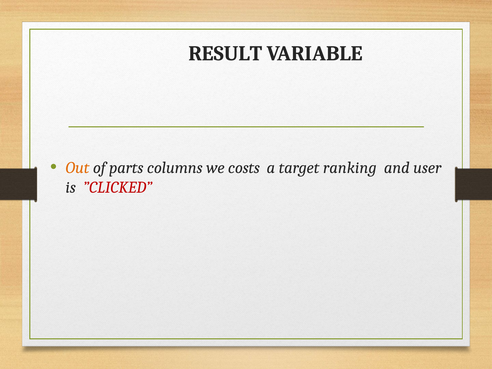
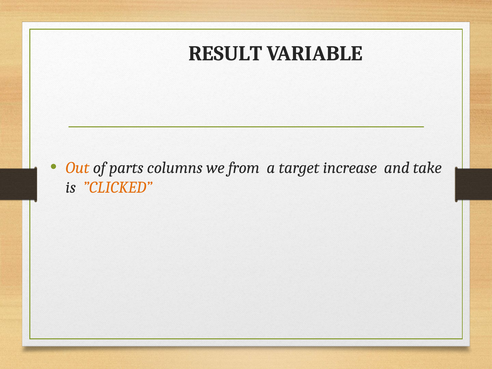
costs: costs -> from
ranking: ranking -> increase
user: user -> take
”CLICKED colour: red -> orange
